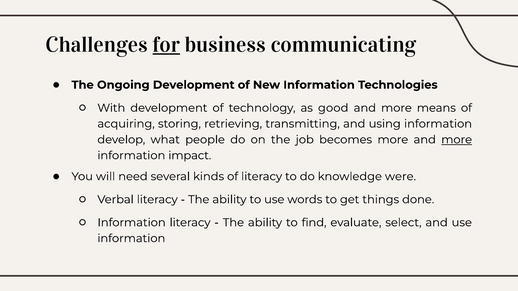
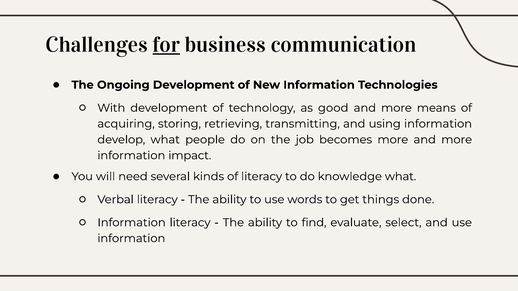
communicating: communicating -> communication
more at (457, 140) underline: present -> none
knowledge were: were -> what
